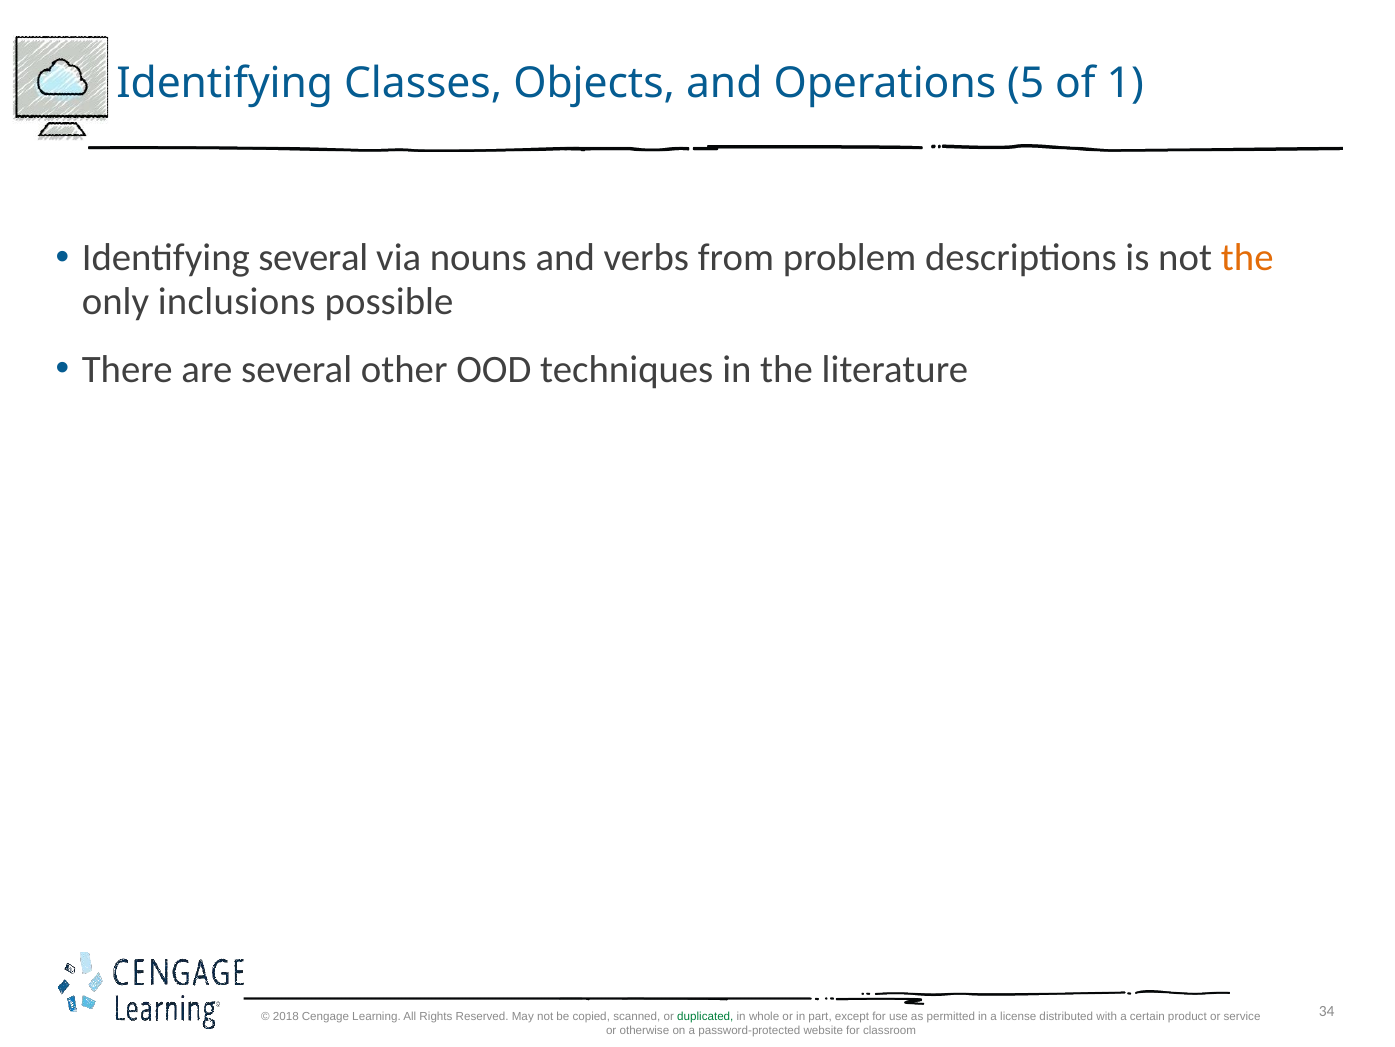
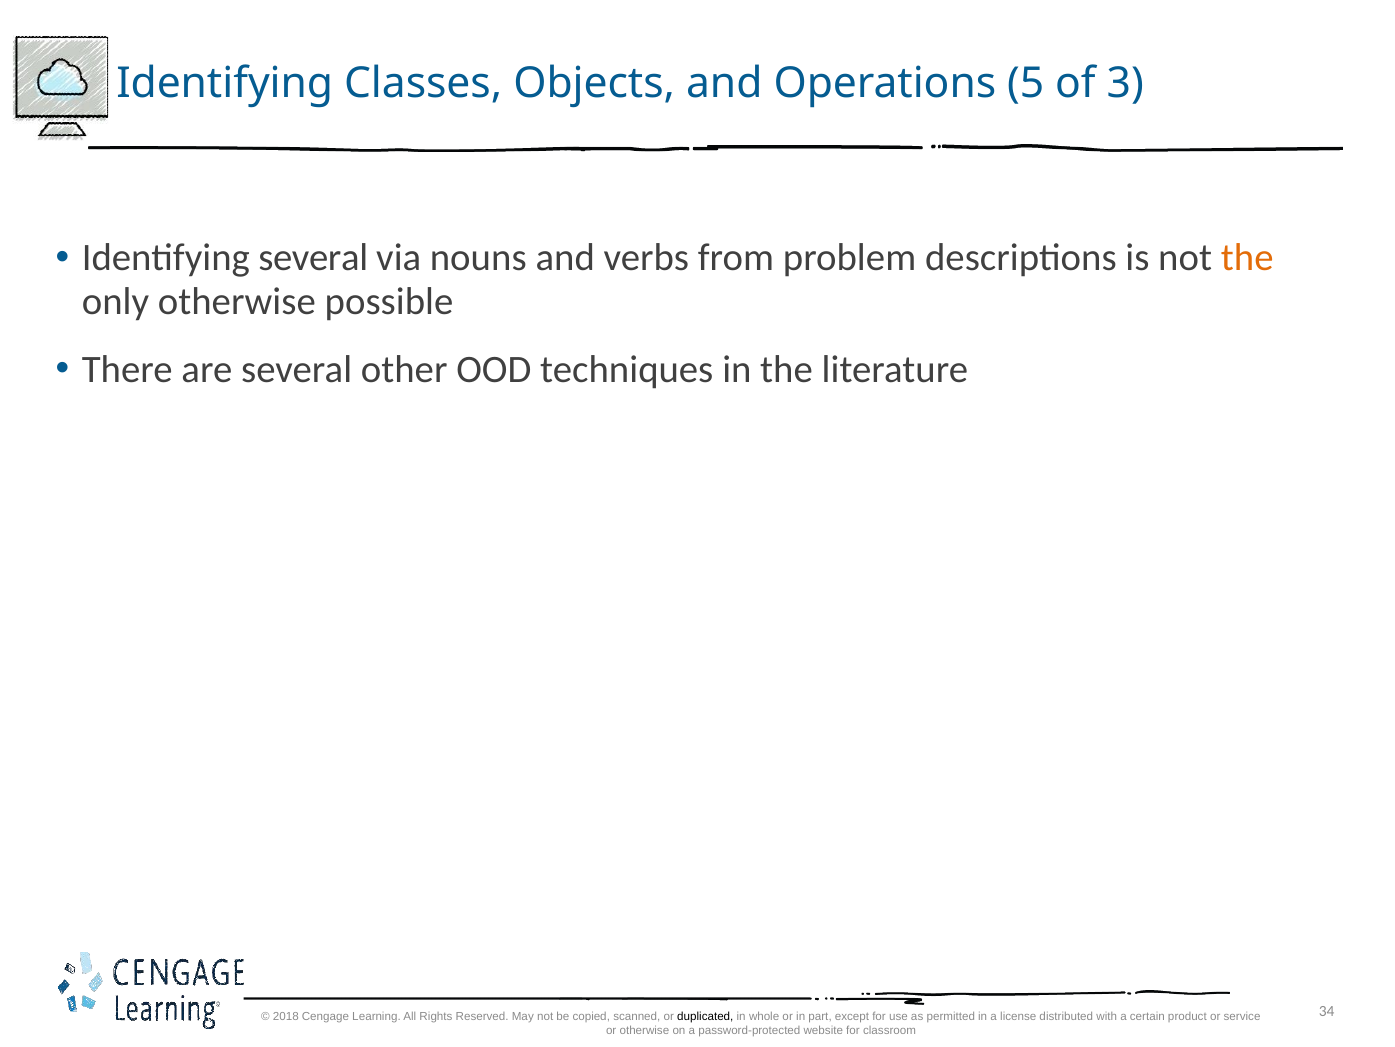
1: 1 -> 3
only inclusions: inclusions -> otherwise
duplicated colour: green -> black
